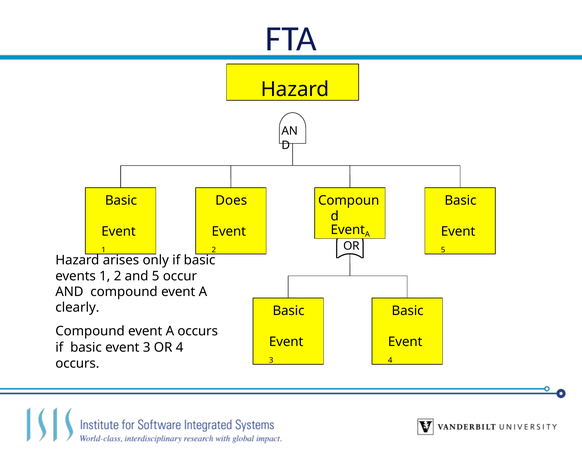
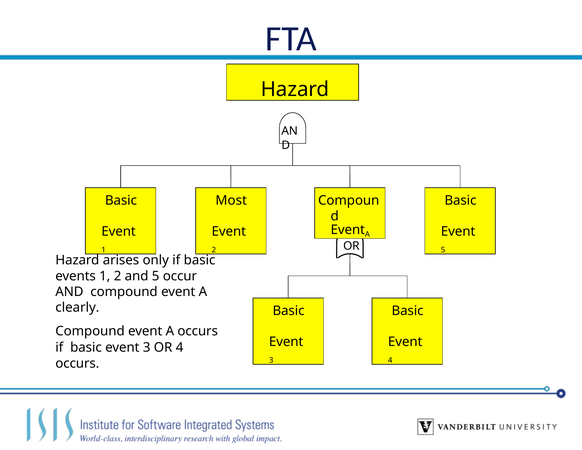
Does: Does -> Most
